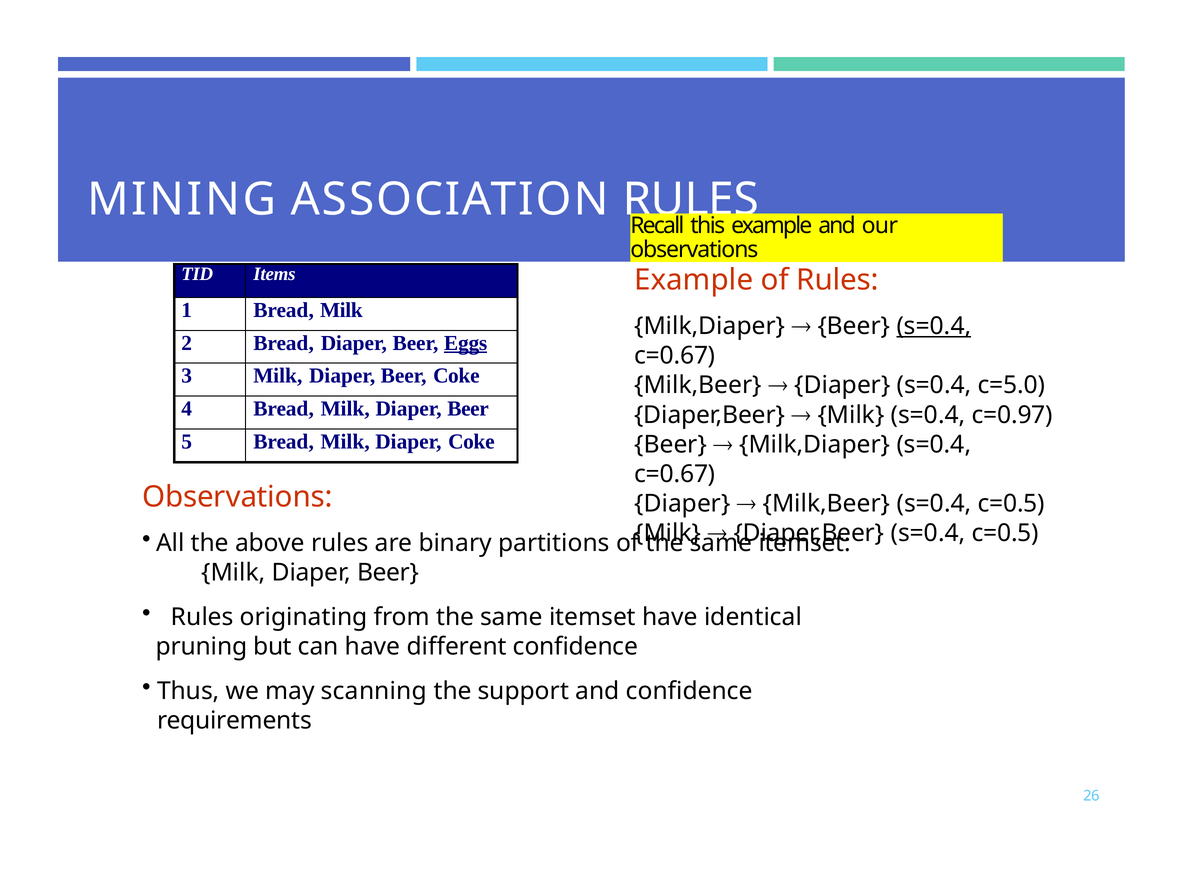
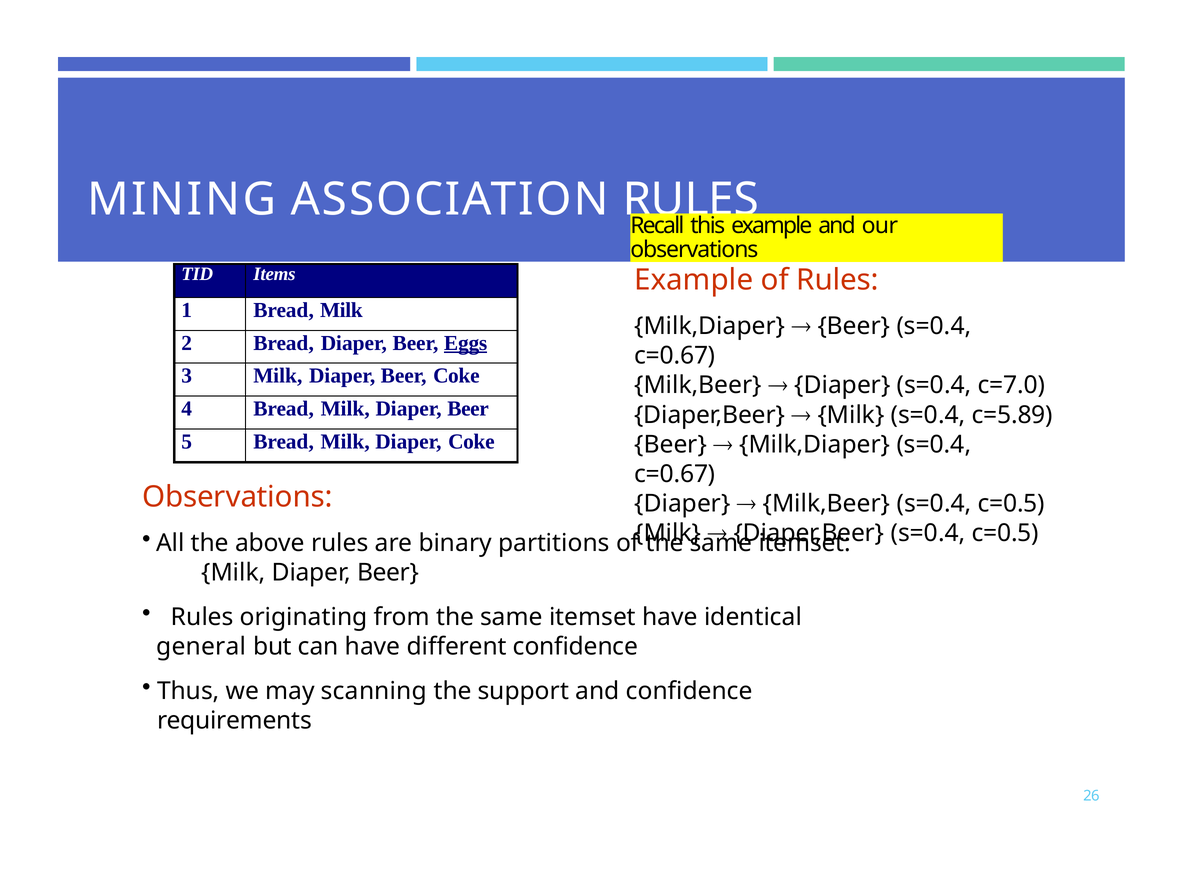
s=0.4 at (934, 326) underline: present -> none
c=5.0: c=5.0 -> c=7.0
c=0.97: c=0.97 -> c=5.89
pruning: pruning -> general
